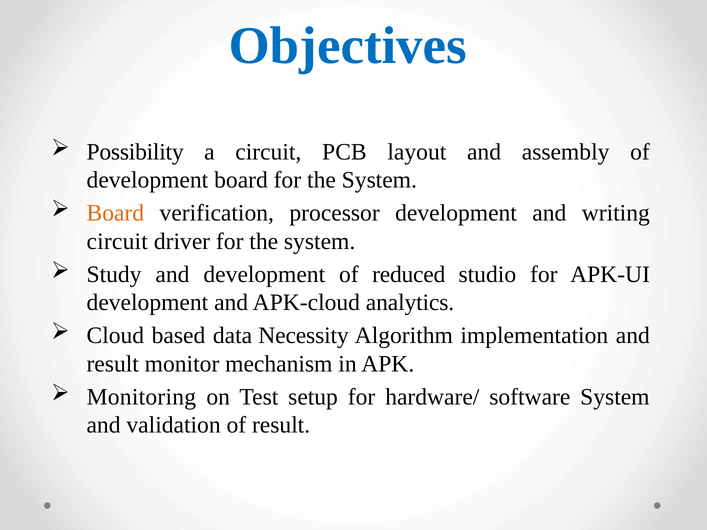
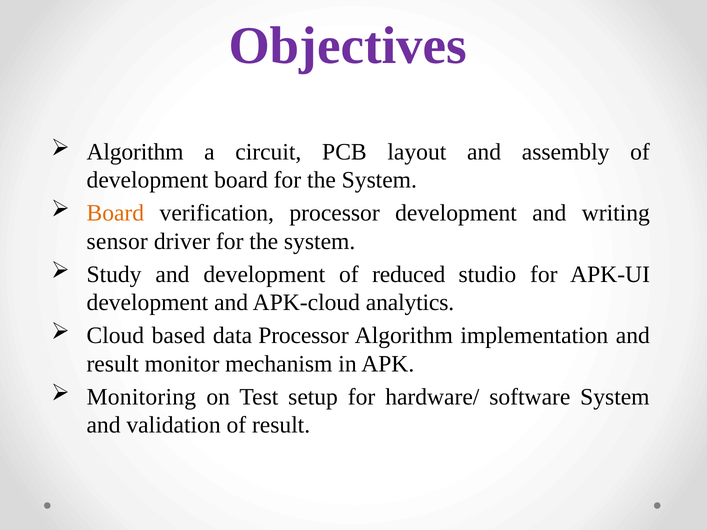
Objectives colour: blue -> purple
Possibility at (135, 152): Possibility -> Algorithm
circuit at (117, 241): circuit -> sensor
data Necessity: Necessity -> Processor
